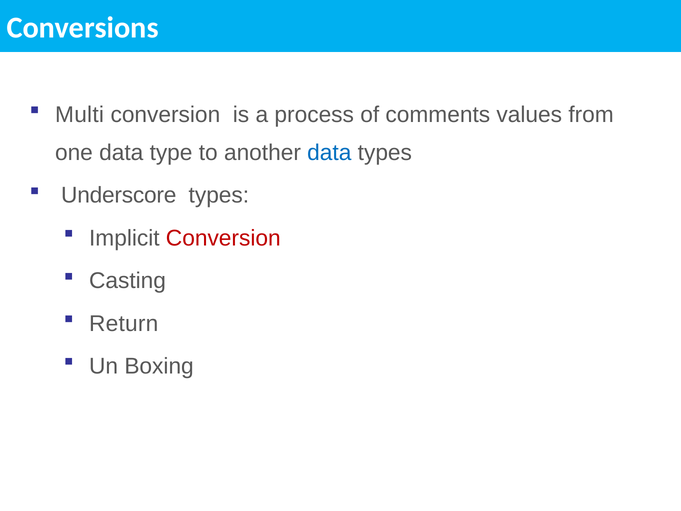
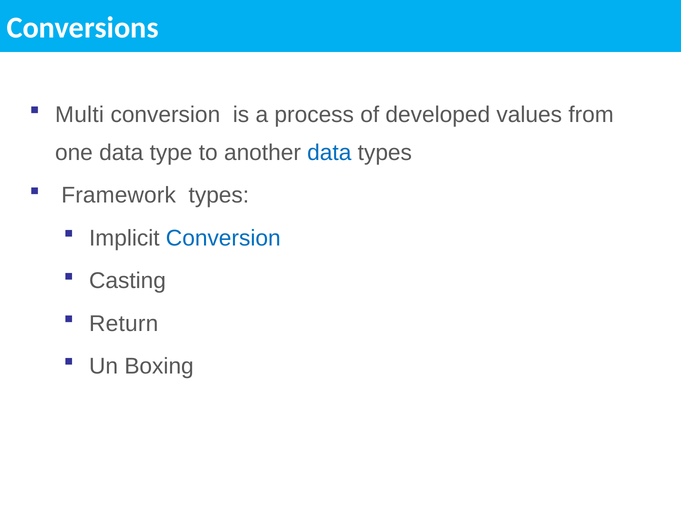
comments: comments -> developed
Underscore: Underscore -> Framework
Conversion at (223, 238) colour: red -> blue
